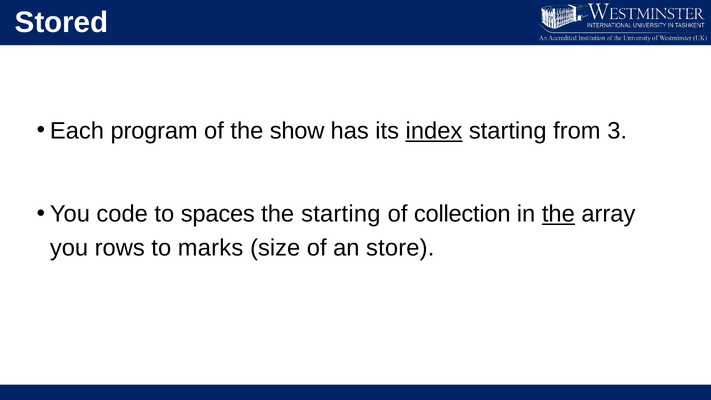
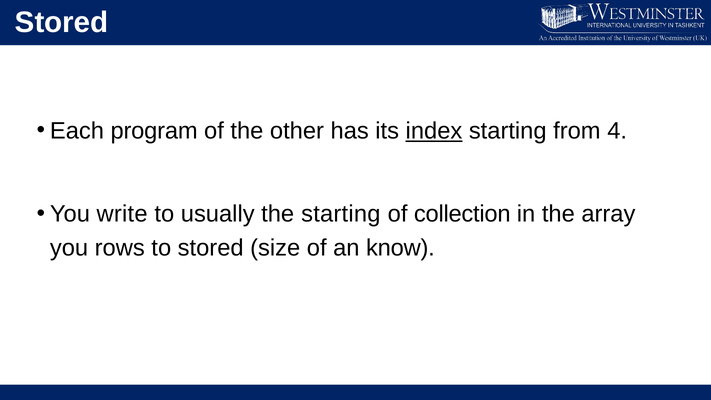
show: show -> other
3: 3 -> 4
code: code -> write
spaces: spaces -> usually
the at (558, 214) underline: present -> none
to marks: marks -> stored
store: store -> know
